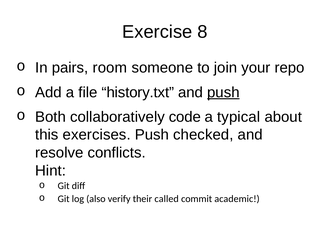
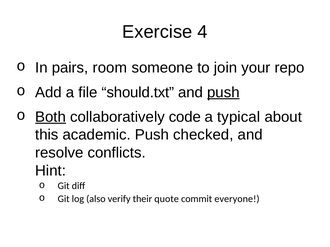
8: 8 -> 4
history.txt: history.txt -> should.txt
Both underline: none -> present
exercises: exercises -> academic
called: called -> quote
academic: academic -> everyone
